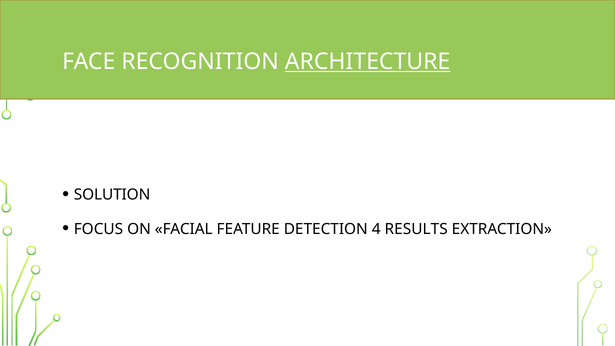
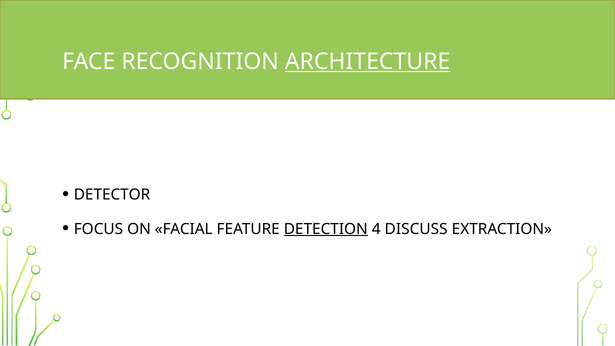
SOLUTION: SOLUTION -> DETECTOR
DETECTION underline: none -> present
RESULTS: RESULTS -> DISCUSS
